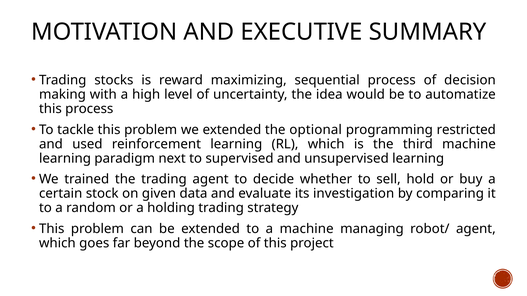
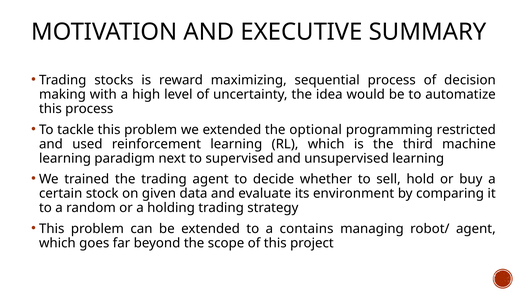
investigation: investigation -> environment
a machine: machine -> contains
